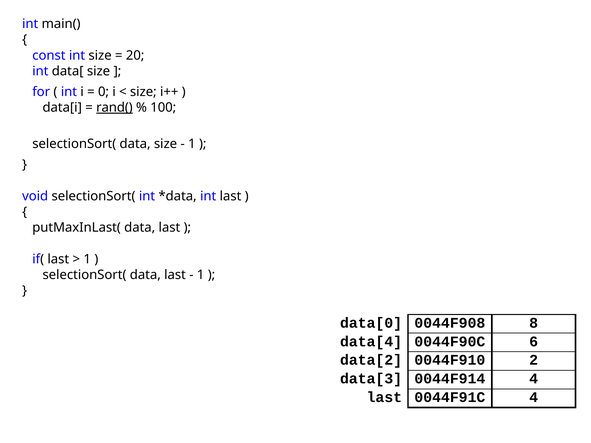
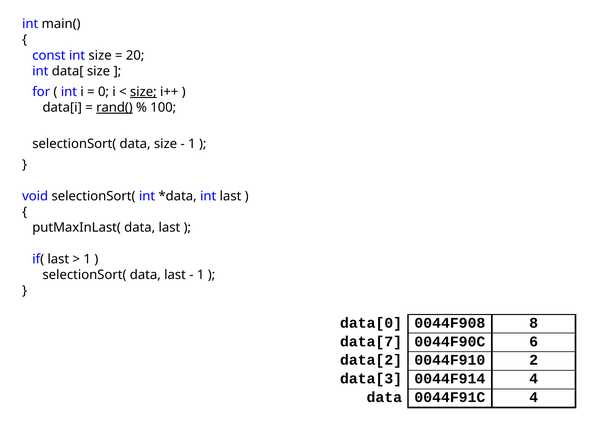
size at (143, 92) underline: none -> present
data[4: data[4 -> data[7
last at (384, 398): last -> data
